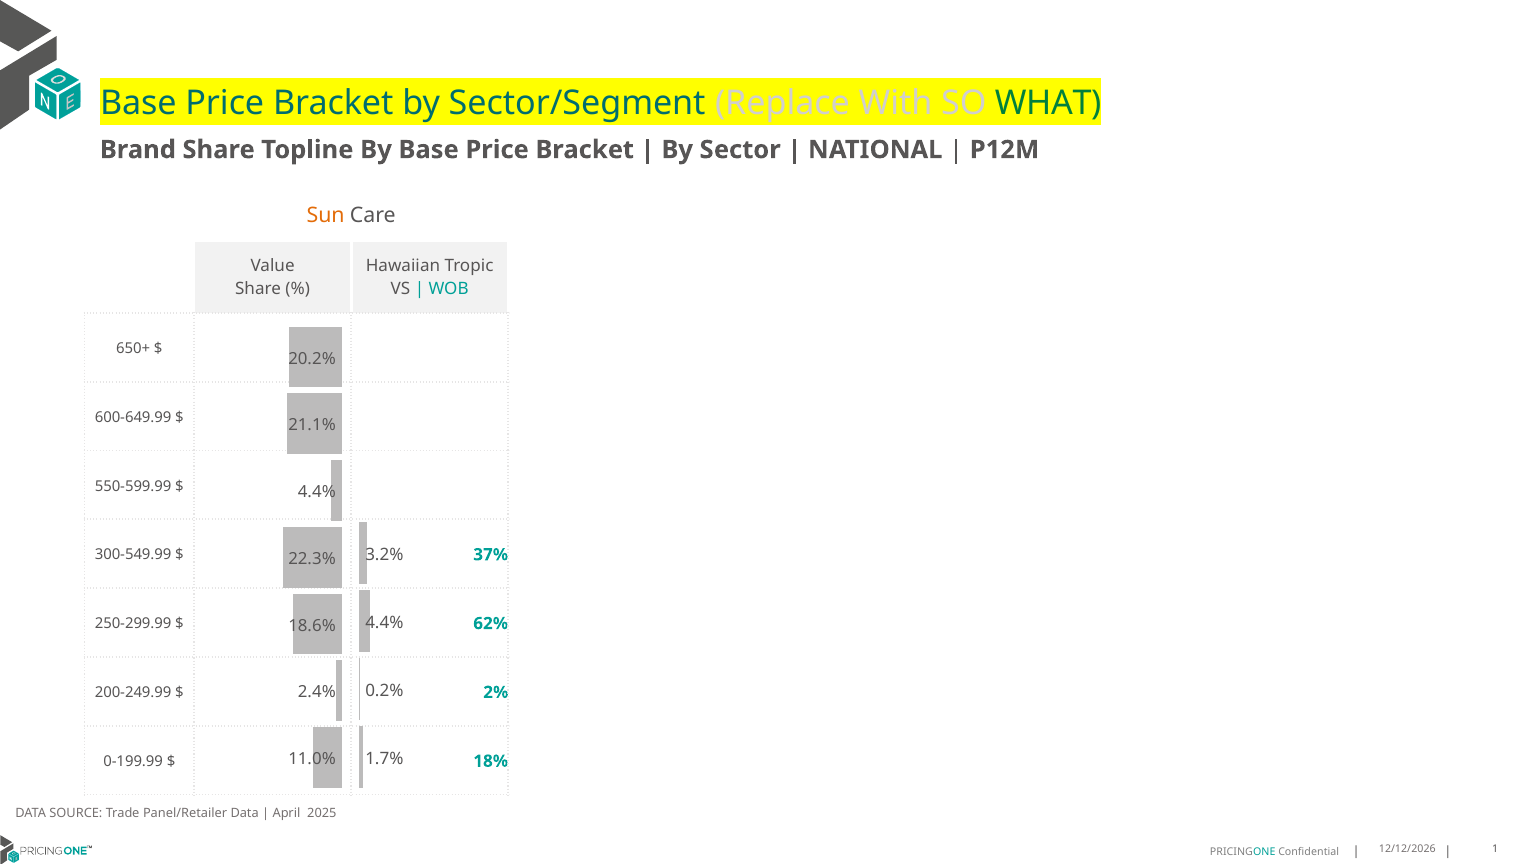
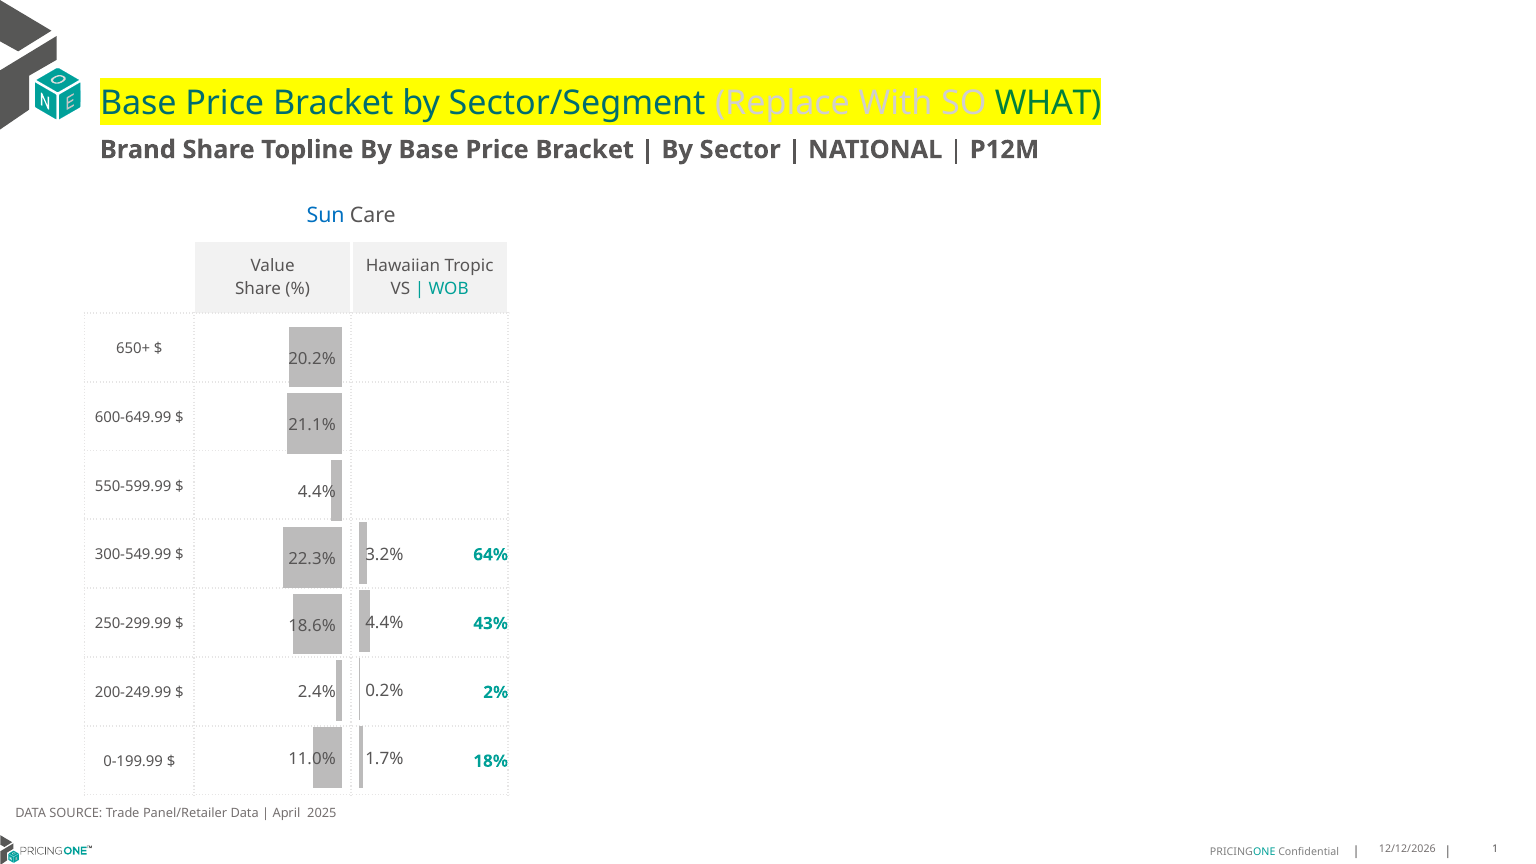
Sun colour: orange -> blue
37%: 37% -> 64%
62%: 62% -> 43%
